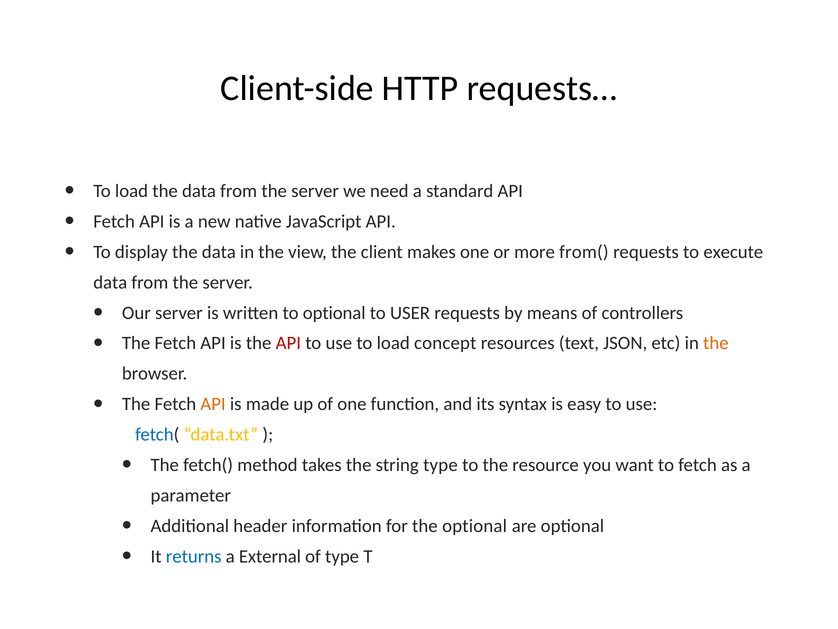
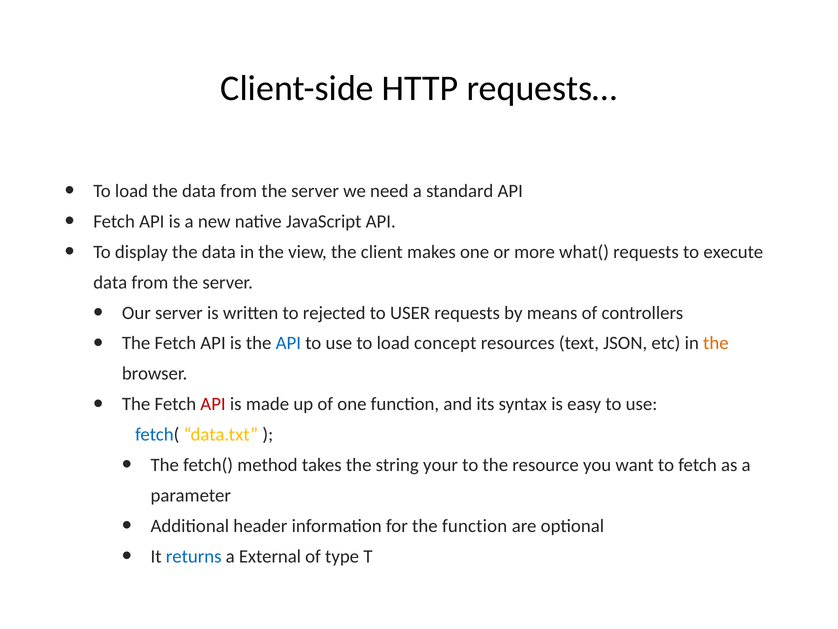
from(: from( -> what(
to optional: optional -> rejected
API at (288, 343) colour: red -> blue
API at (213, 404) colour: orange -> red
string type: type -> your
the optional: optional -> function
